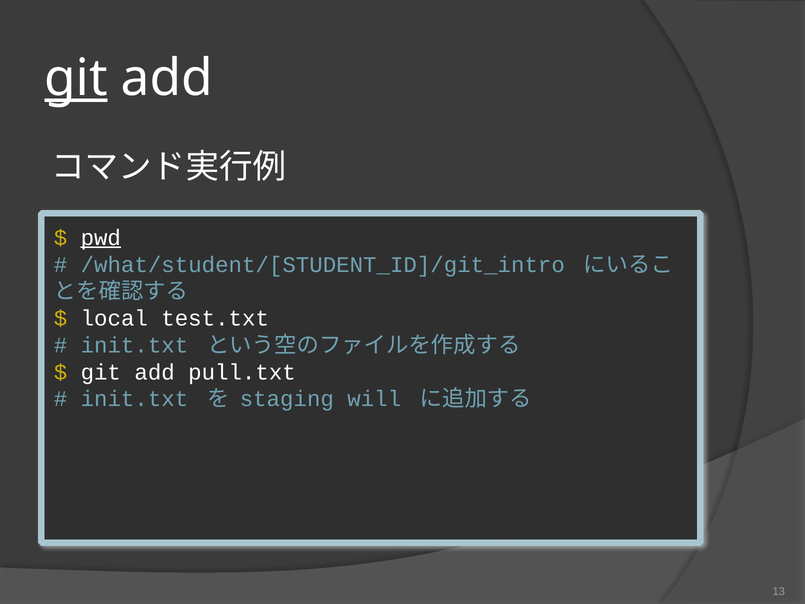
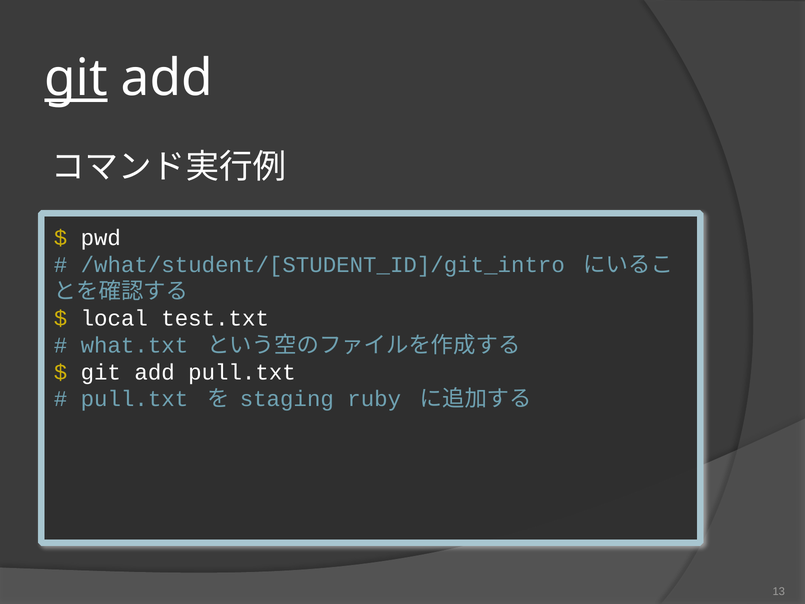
pwd underline: present -> none
init.txt at (134, 345): init.txt -> what.txt
init.txt at (134, 399): init.txt -> pull.txt
will: will -> ruby
